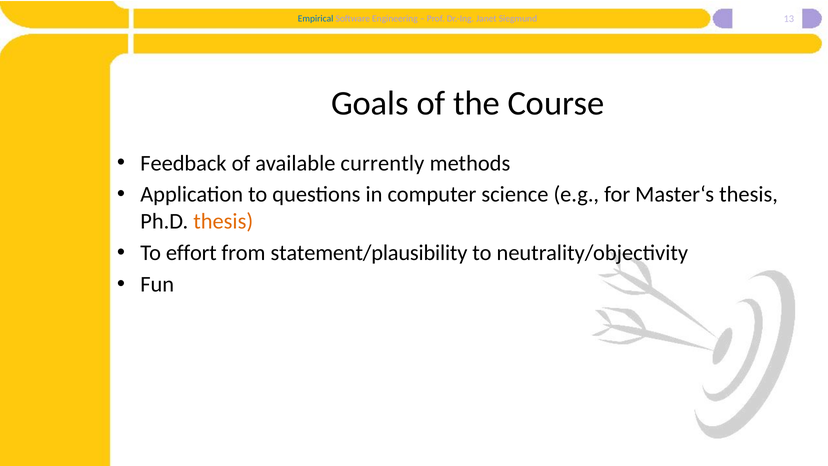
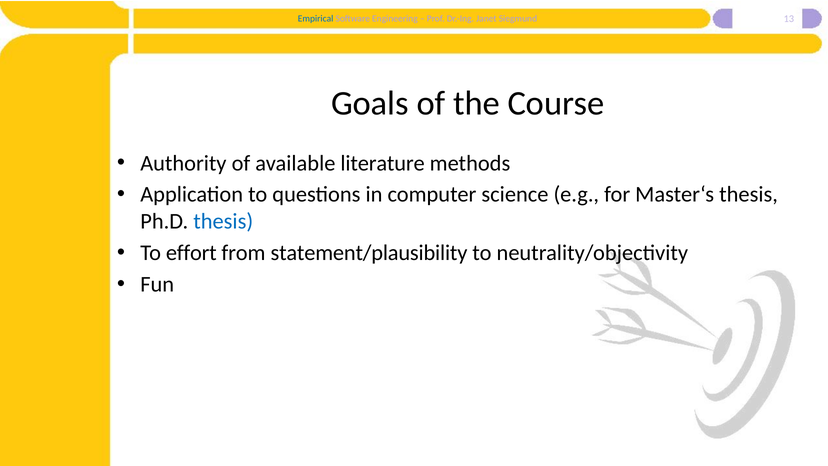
Feedback: Feedback -> Authority
currently: currently -> literature
thesis at (223, 221) colour: orange -> blue
